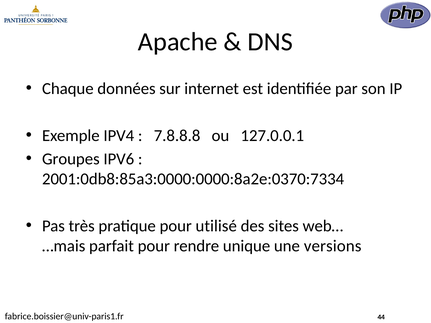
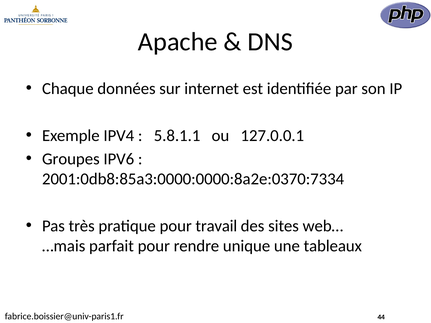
7.8.8.8: 7.8.8.8 -> 5.8.1.1
utilisé: utilisé -> travail
versions: versions -> tableaux
